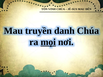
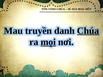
Chúa at (88, 31) underline: none -> present
